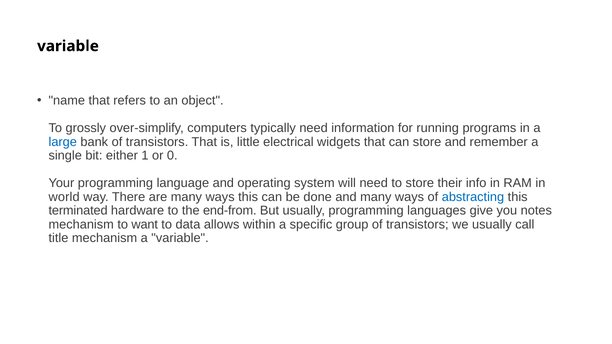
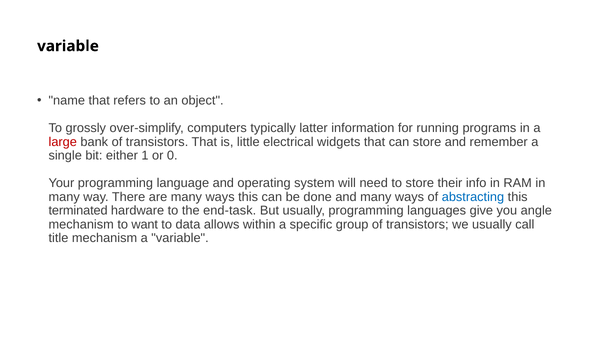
typically need: need -> latter
large colour: blue -> red
world at (64, 197): world -> many
end-from: end-from -> end-task
notes: notes -> angle
